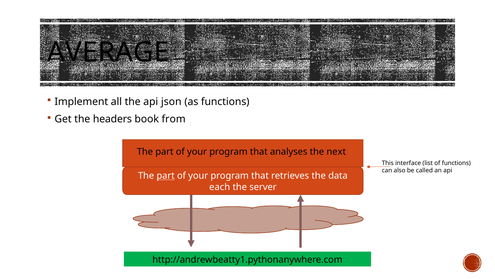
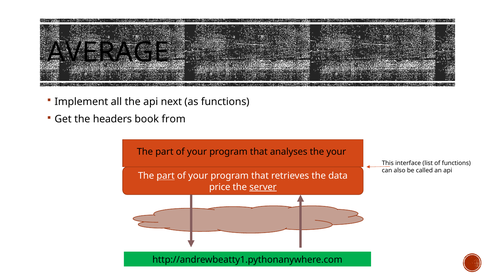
json: json -> next
the next: next -> your
each: each -> price
server underline: none -> present
